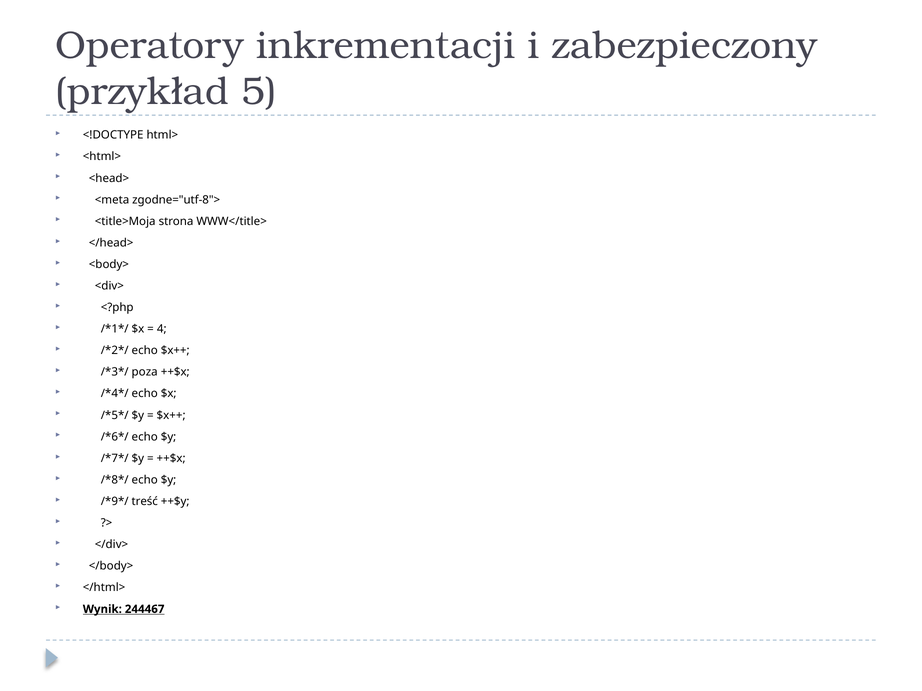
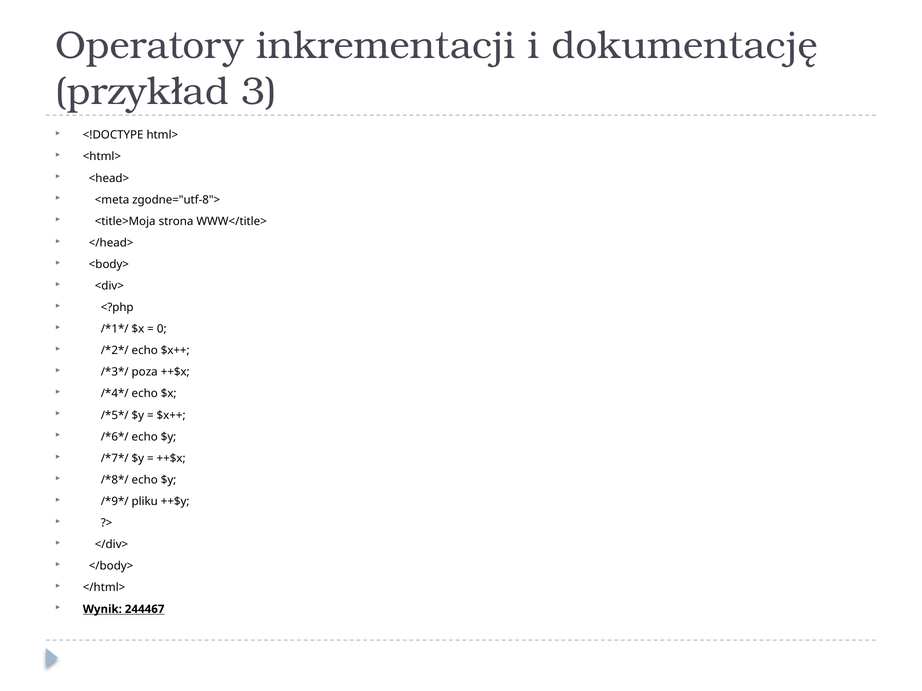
zabezpieczony: zabezpieczony -> dokumentację
5: 5 -> 3
4: 4 -> 0
treść: treść -> pliku
